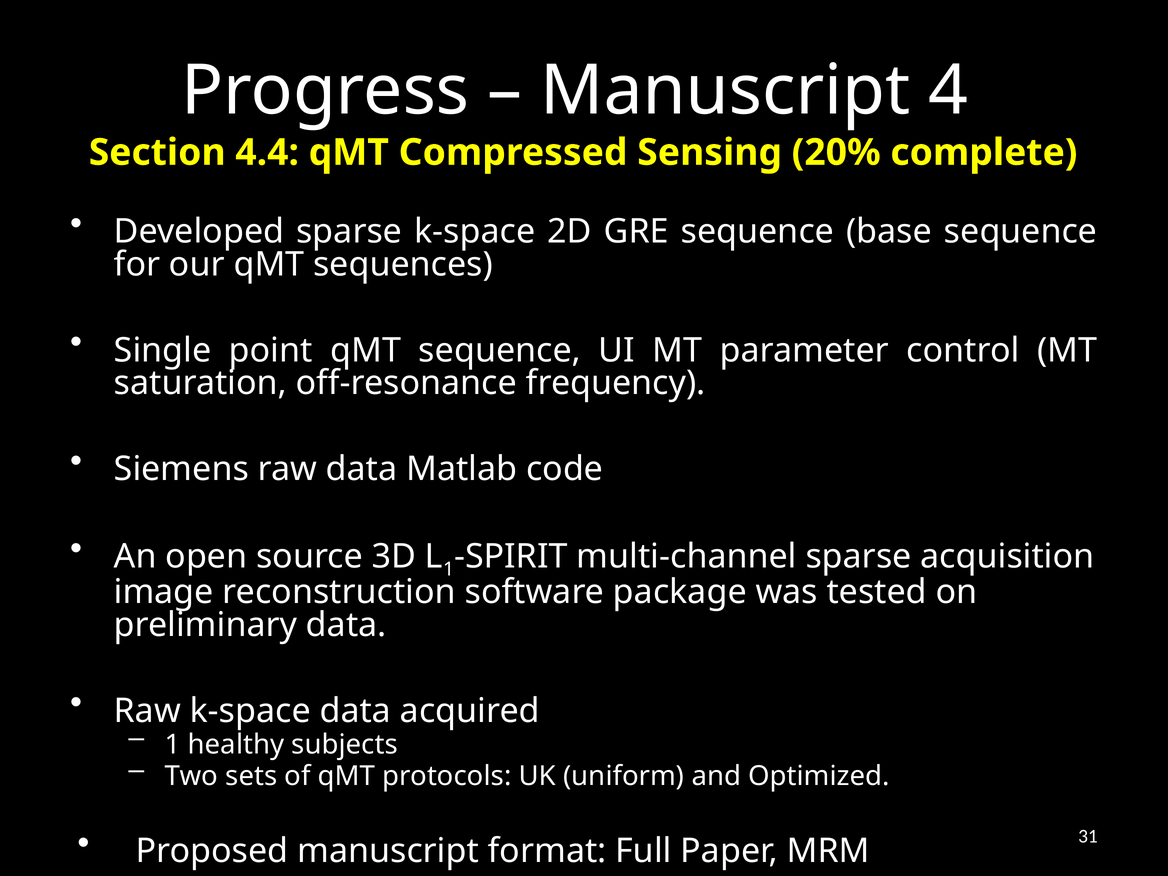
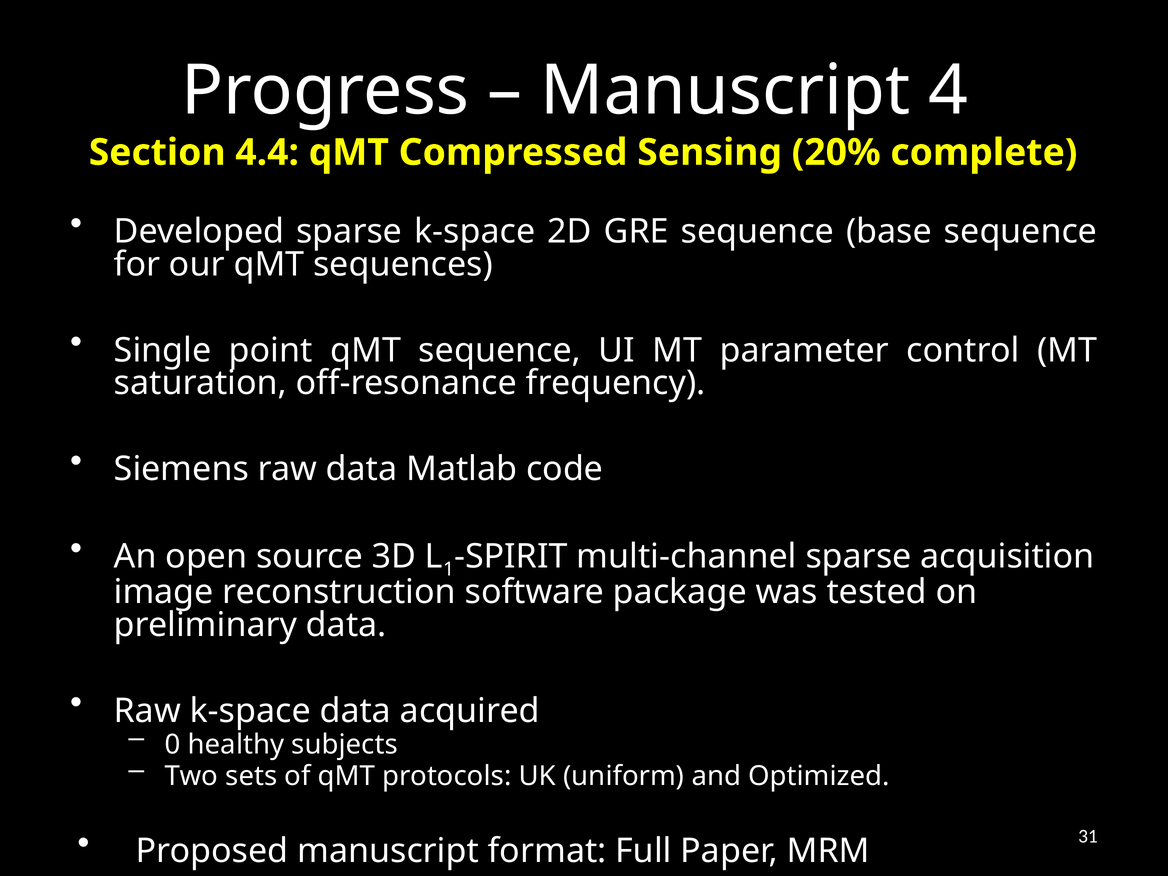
1 at (173, 745): 1 -> 0
